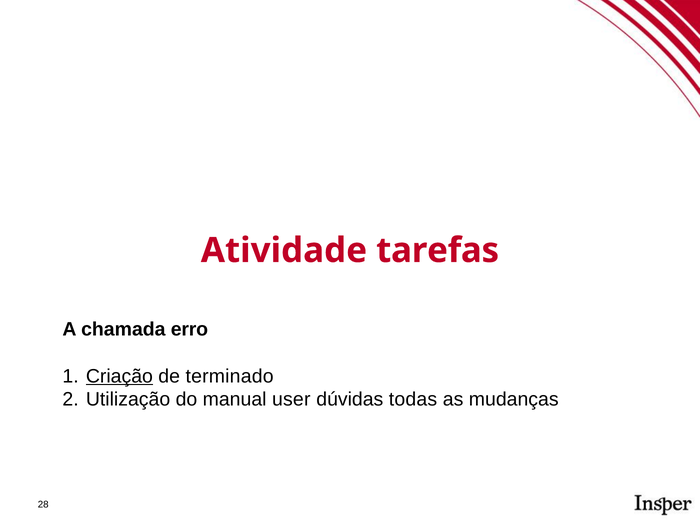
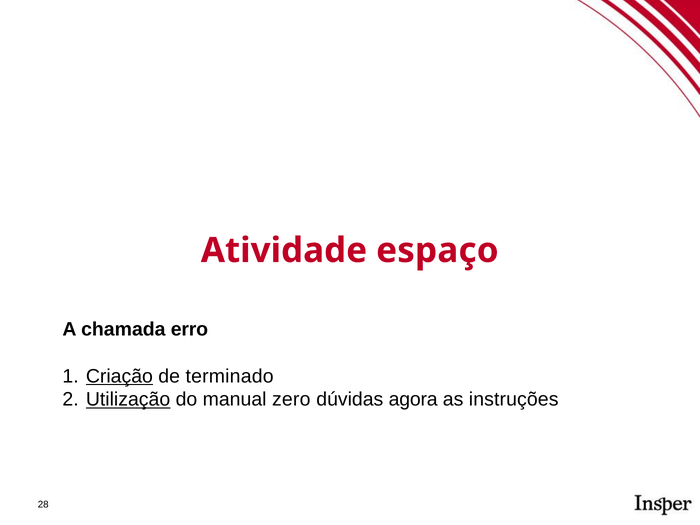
tarefas: tarefas -> espaço
Utilização underline: none -> present
user: user -> zero
todas: todas -> agora
mudanças: mudanças -> instruções
